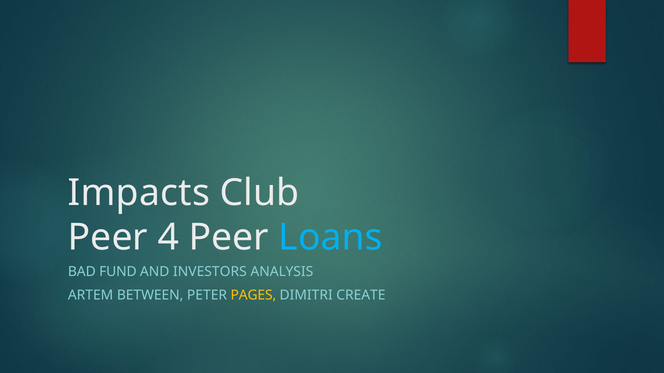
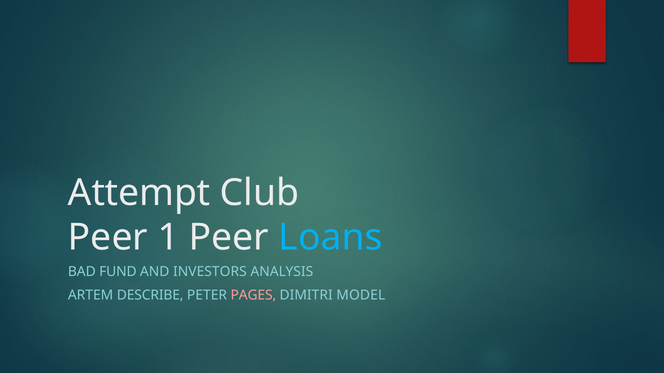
Impacts: Impacts -> Attempt
4: 4 -> 1
BETWEEN: BETWEEN -> DESCRIBE
PAGES colour: yellow -> pink
CREATE: CREATE -> MODEL
